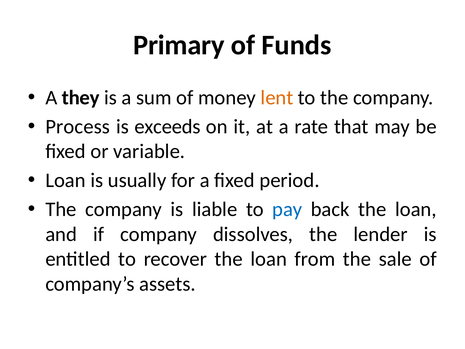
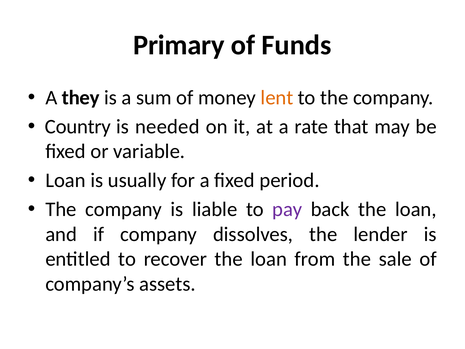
Process: Process -> Country
exceeds: exceeds -> needed
pay colour: blue -> purple
